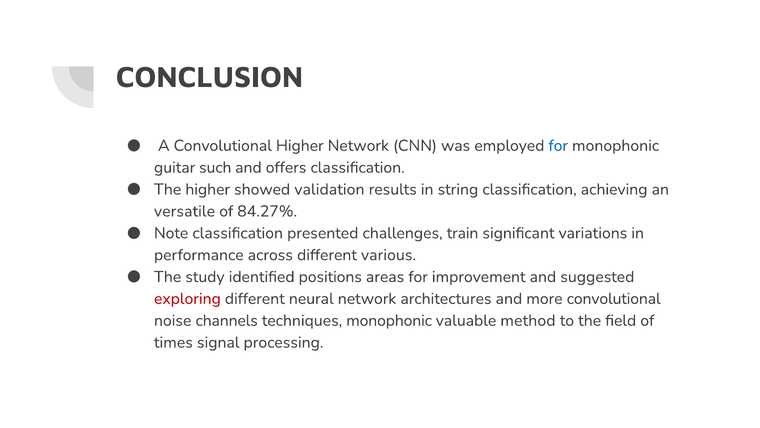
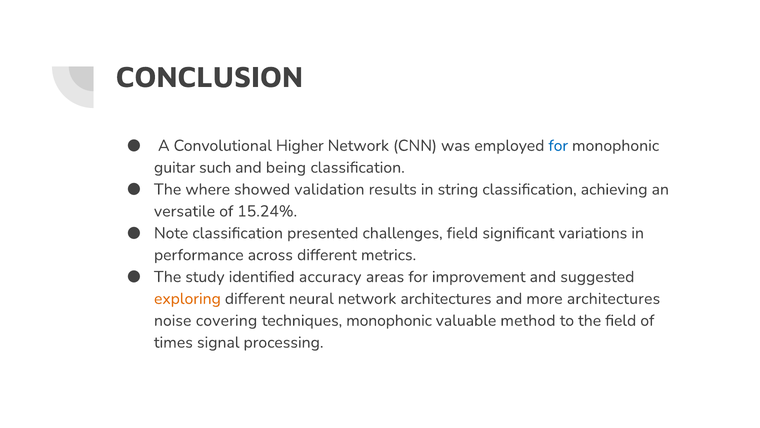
offers: offers -> being
The higher: higher -> where
84.27%: 84.27% -> 15.24%
challenges train: train -> field
various: various -> metrics
positions: positions -> accuracy
exploring colour: red -> orange
more convolutional: convolutional -> architectures
channels: channels -> covering
